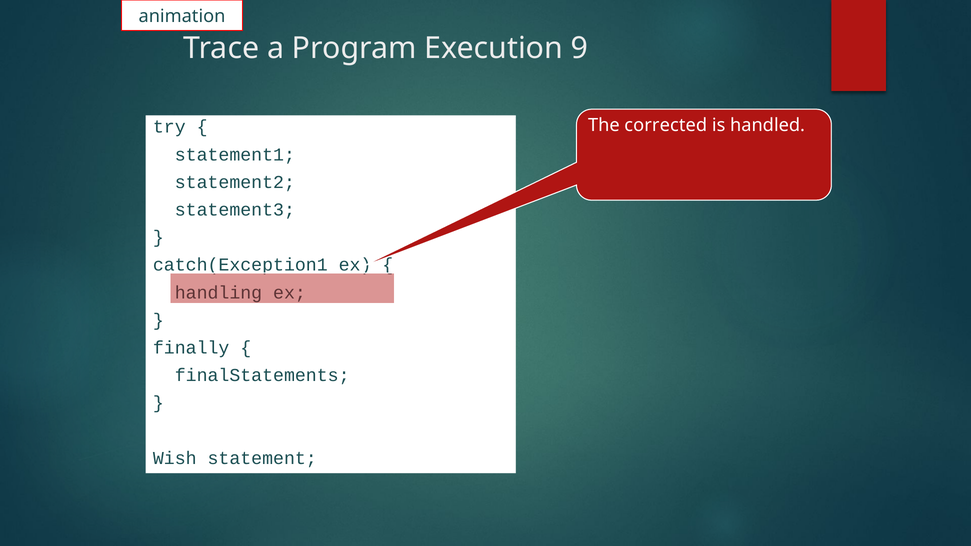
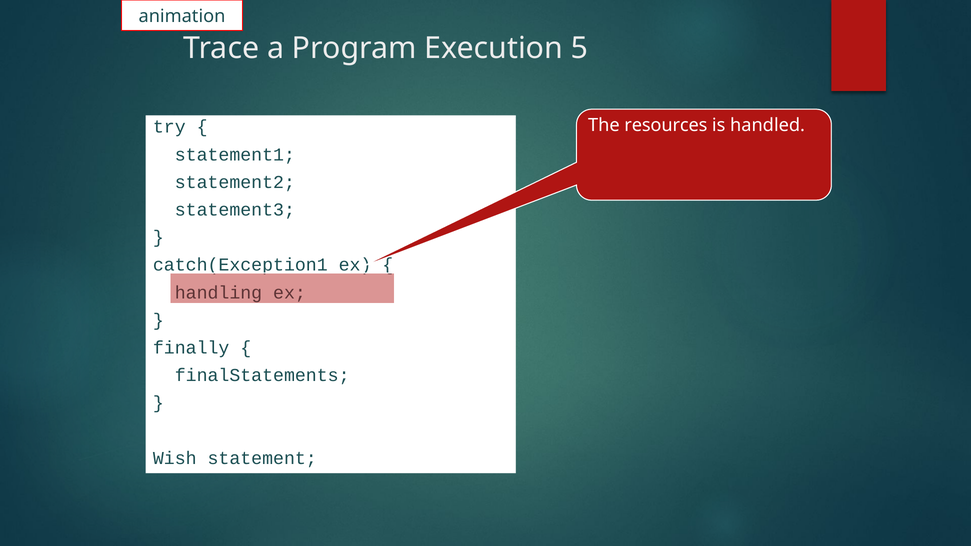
9: 9 -> 5
corrected: corrected -> resources
